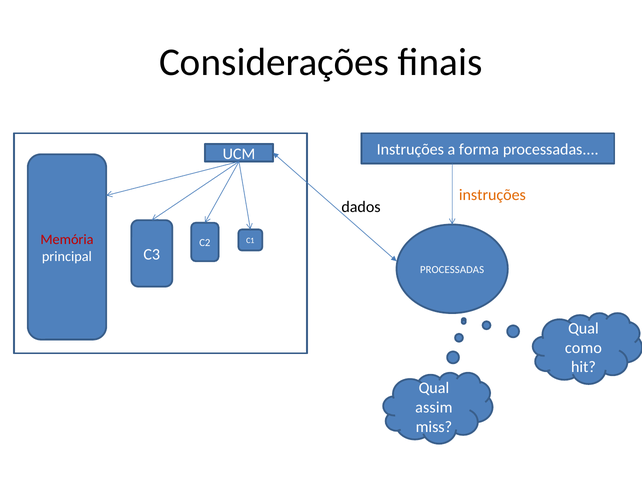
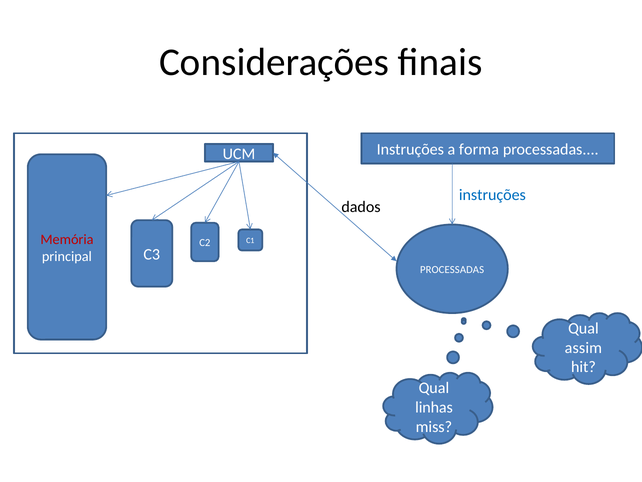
instruções at (492, 195) colour: orange -> blue
como: como -> assim
assim: assim -> linhas
